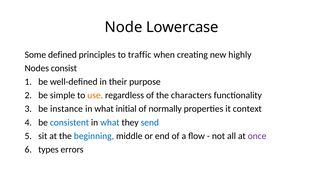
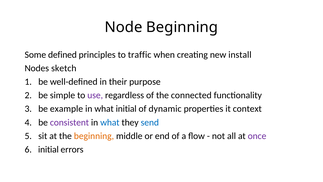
Node Lowercase: Lowercase -> Beginning
highly: highly -> install
consist: consist -> sketch
use colour: orange -> purple
characters: characters -> connected
instance: instance -> example
normally: normally -> dynamic
consistent colour: blue -> purple
beginning at (94, 136) colour: blue -> orange
types at (48, 149): types -> initial
